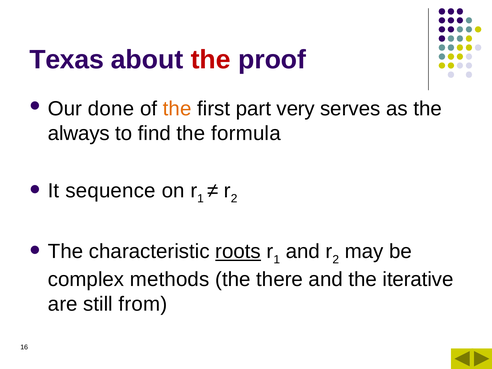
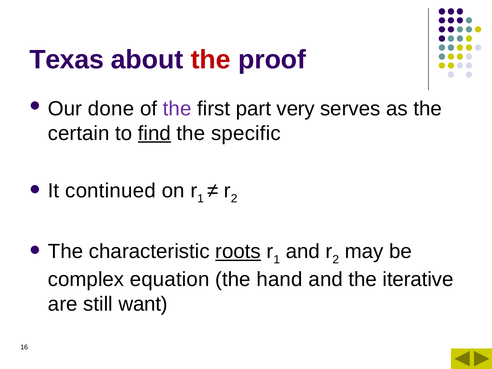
the at (177, 109) colour: orange -> purple
always: always -> certain
find underline: none -> present
formula: formula -> specific
sequence: sequence -> continued
methods: methods -> equation
there: there -> hand
from: from -> want
